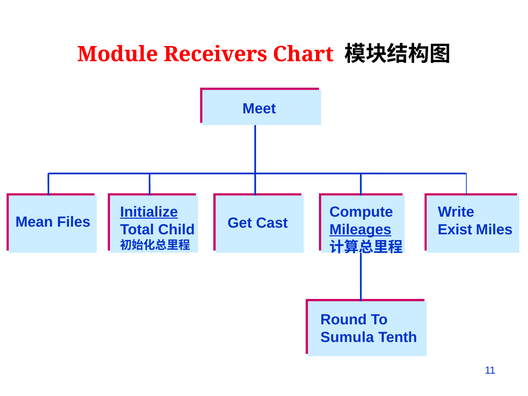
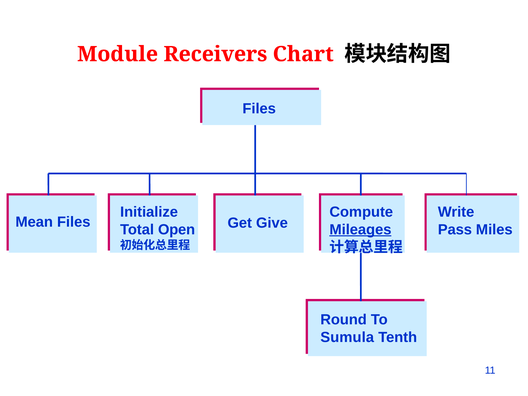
Meet at (259, 109): Meet -> Files
Initialize underline: present -> none
Cast: Cast -> Give
Child: Child -> Open
Exist: Exist -> Pass
